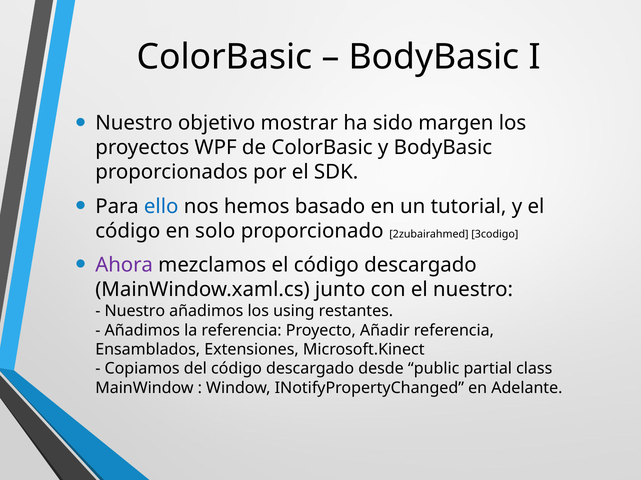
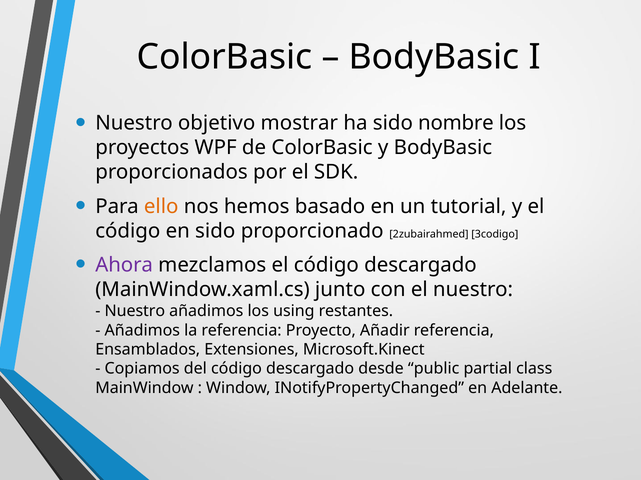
margen: margen -> nombre
ello colour: blue -> orange
en solo: solo -> sido
